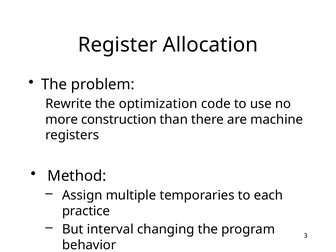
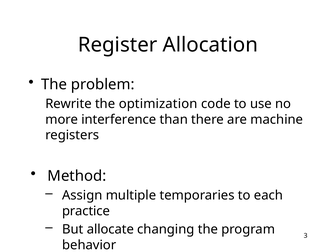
construction: construction -> interference
interval: interval -> allocate
